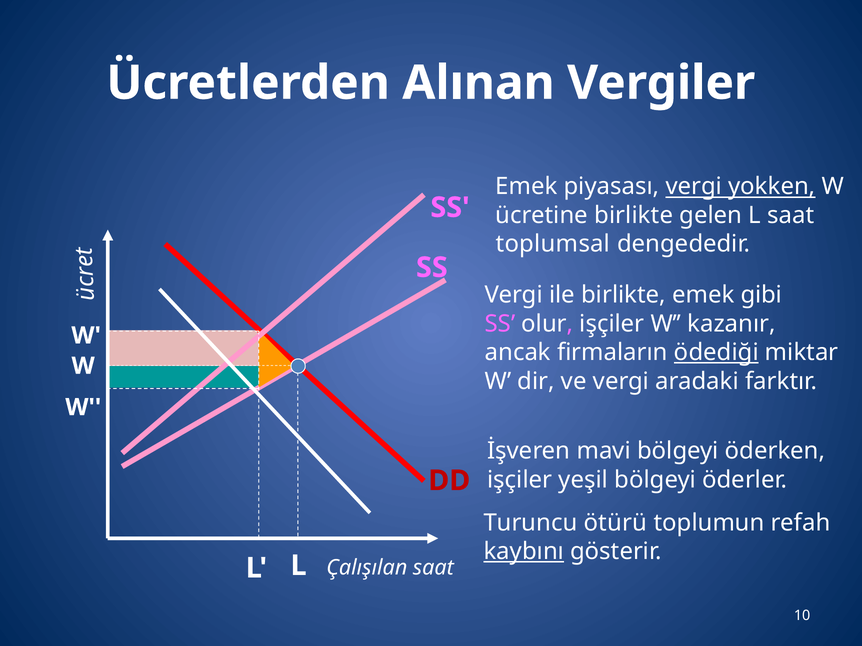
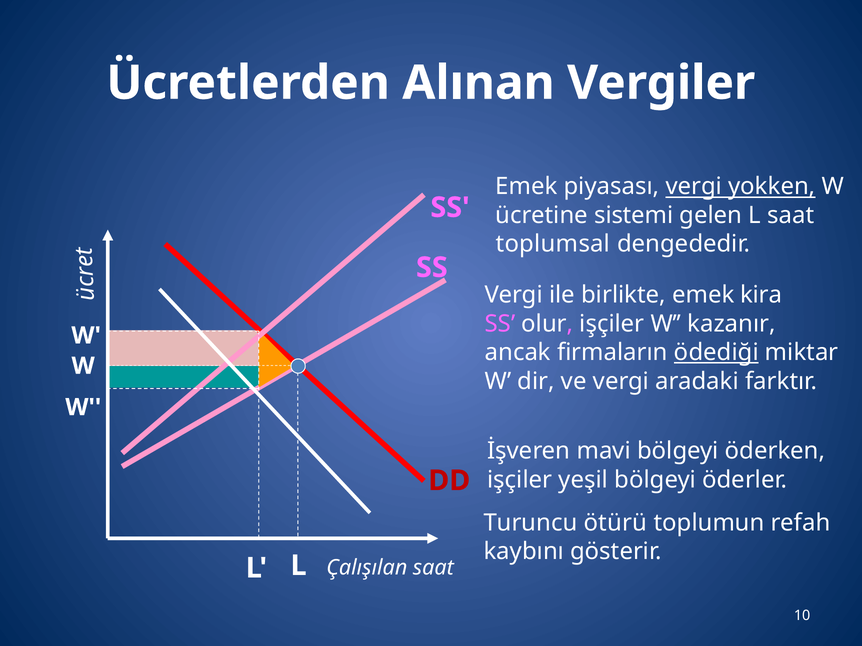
ücretine birlikte: birlikte -> sistemi
gibi: gibi -> kira
kaybını underline: present -> none
